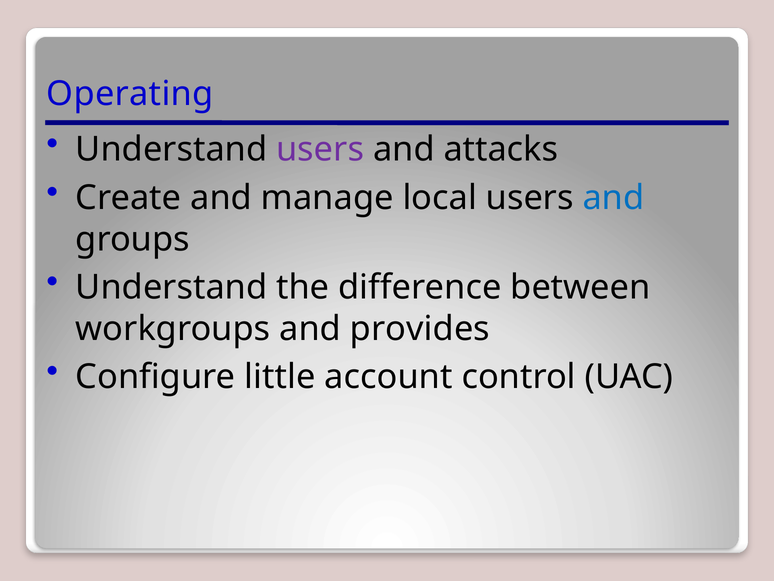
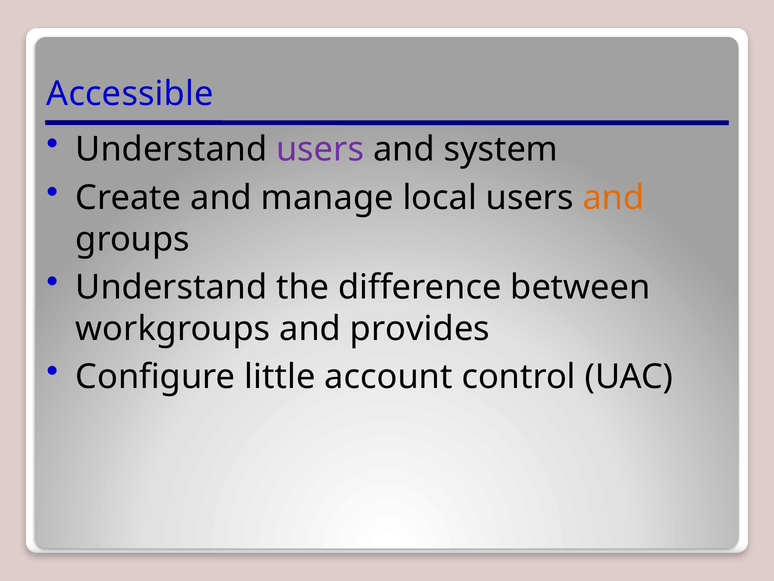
Operating: Operating -> Accessible
attacks: attacks -> system
and at (613, 198) colour: blue -> orange
